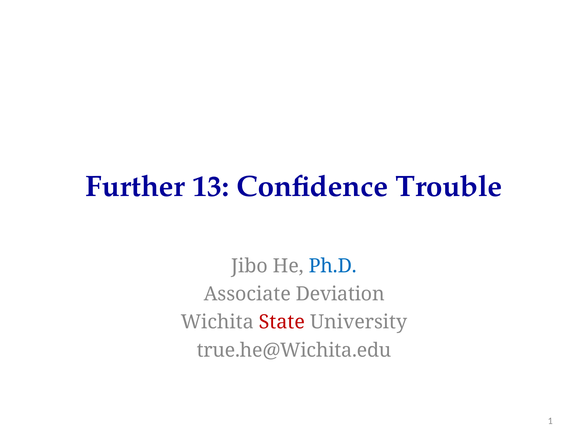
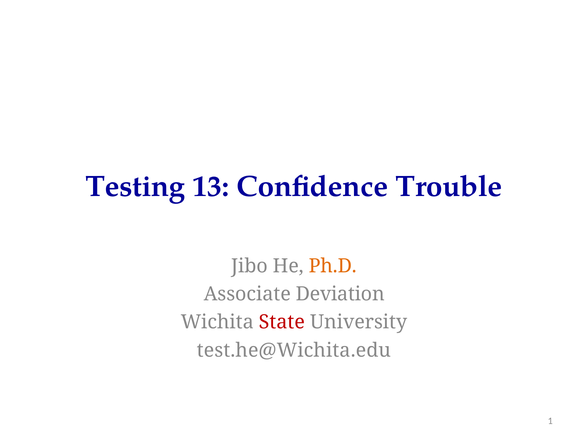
Further: Further -> Testing
Ph.D colour: blue -> orange
true.he@Wichita.edu: true.he@Wichita.edu -> test.he@Wichita.edu
